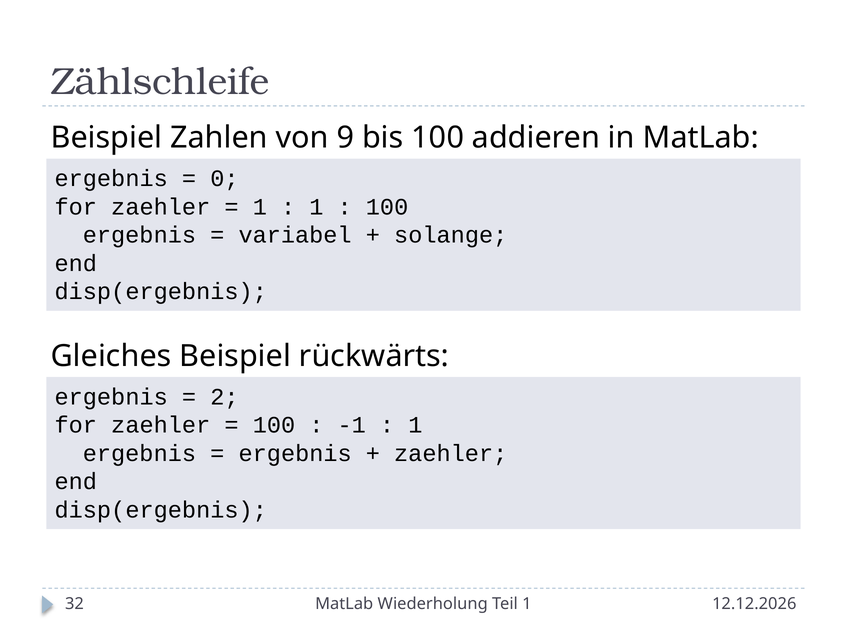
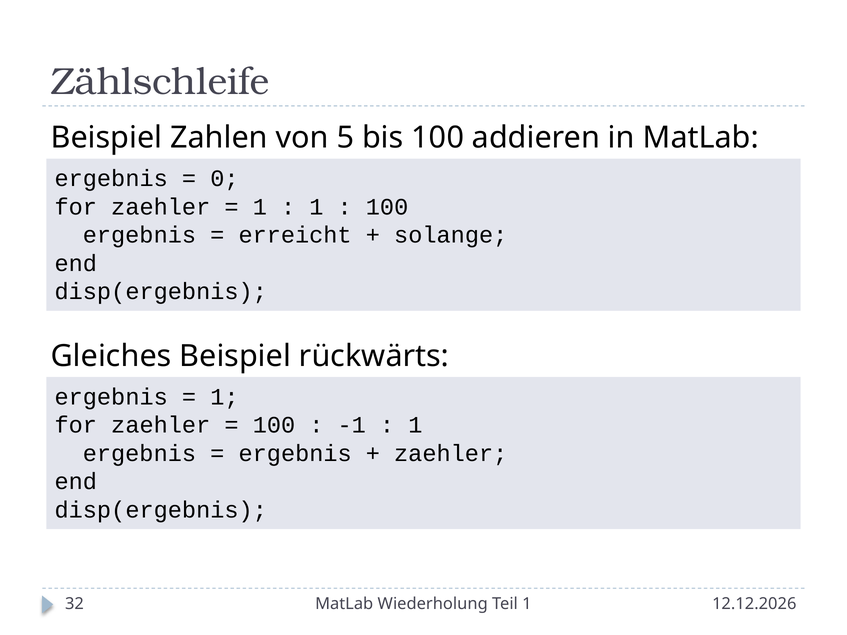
9: 9 -> 5
variabel: variabel -> erreicht
2 at (224, 397): 2 -> 1
